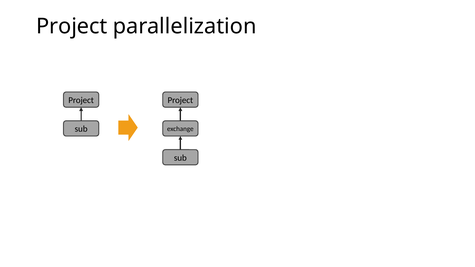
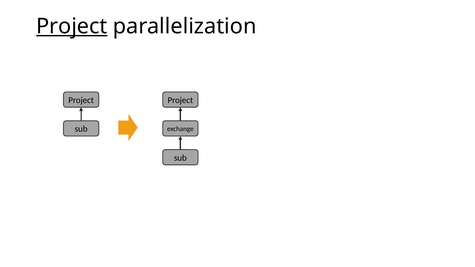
Project at (72, 26) underline: none -> present
